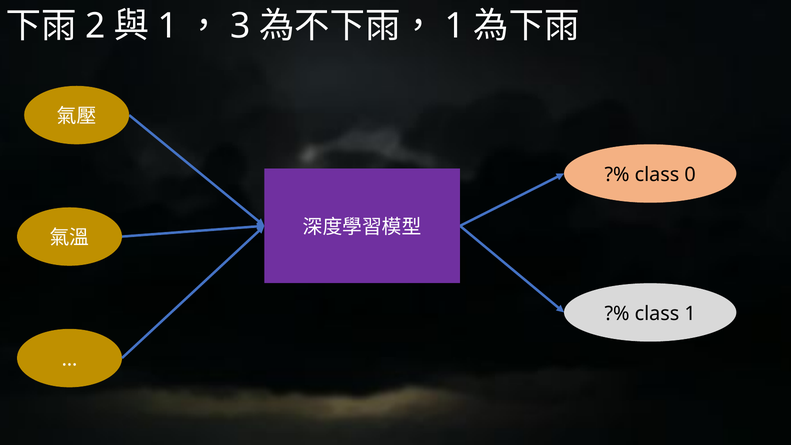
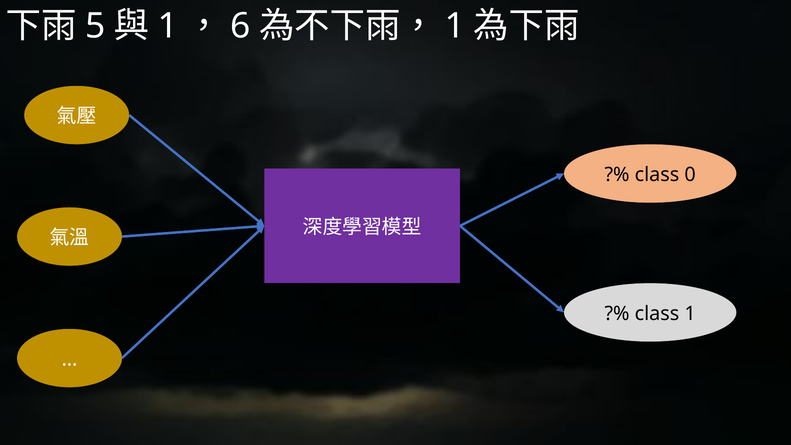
2: 2 -> 5
3: 3 -> 6
